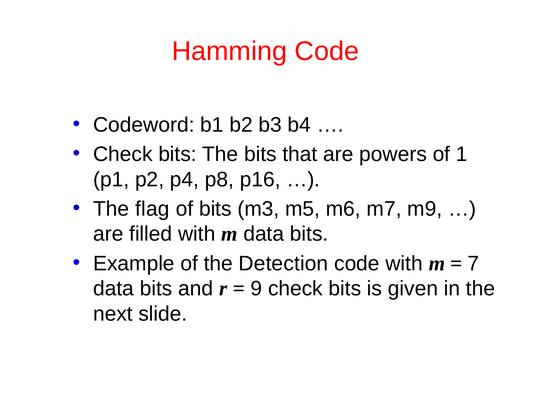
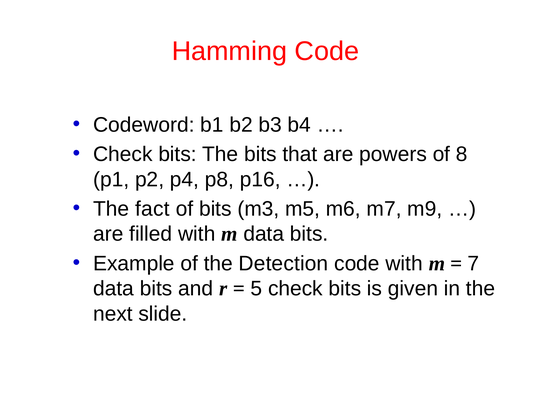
1: 1 -> 8
flag: flag -> fact
9: 9 -> 5
